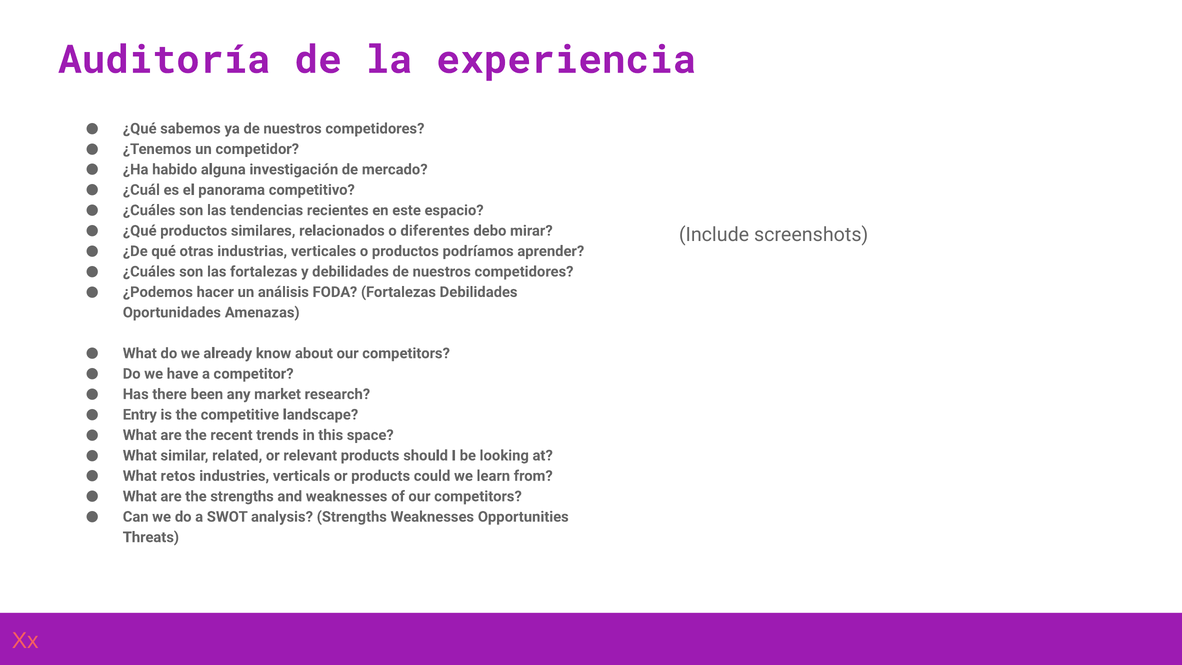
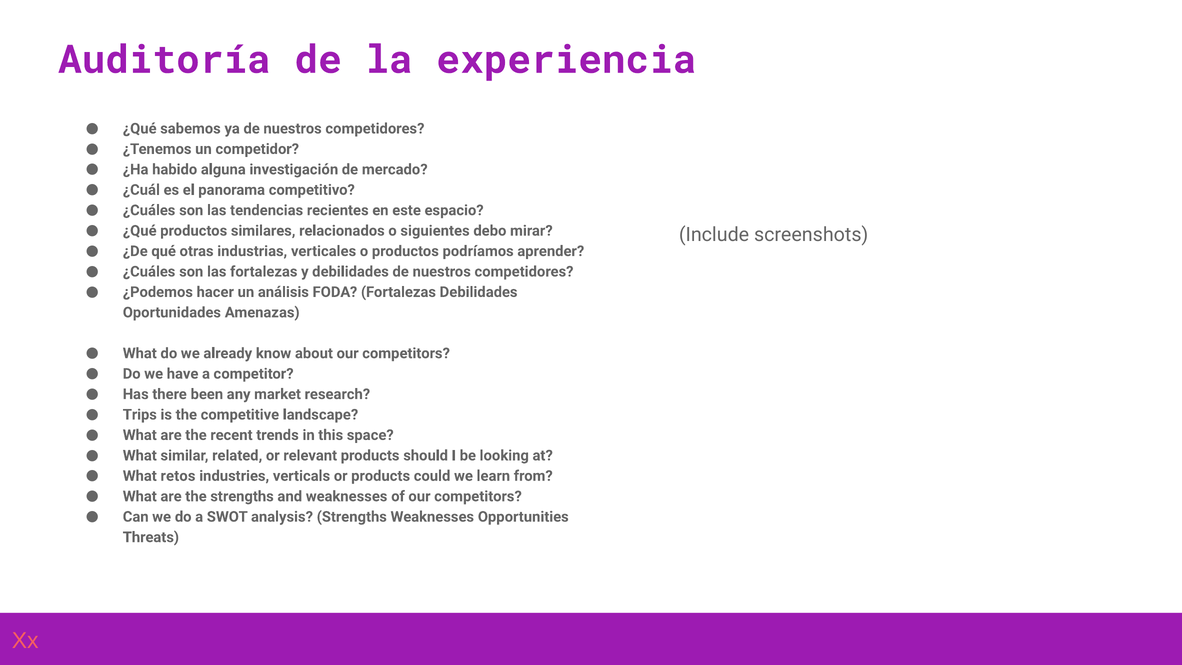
diferentes: diferentes -> siguientes
Entry: Entry -> Trips
